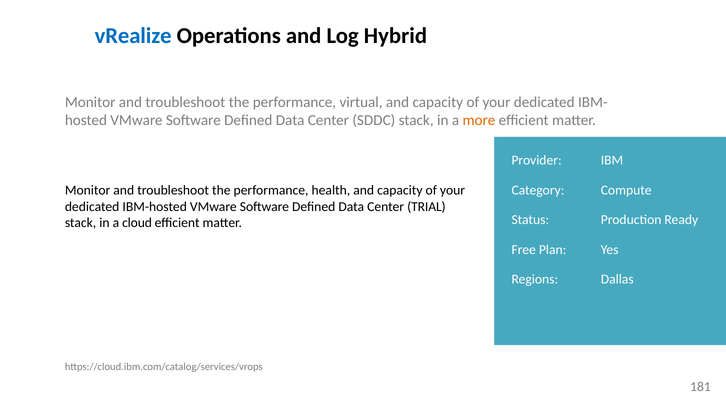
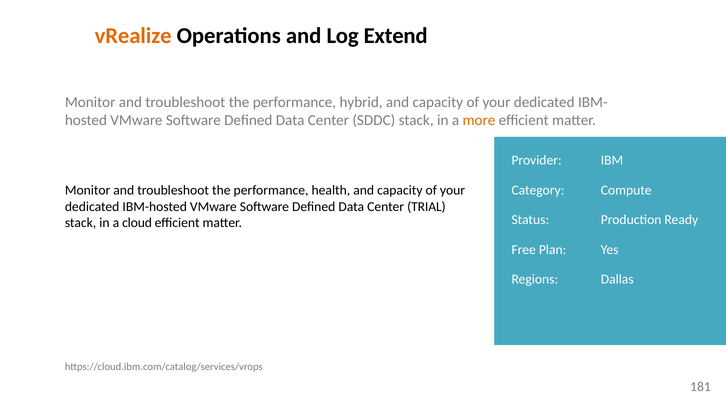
vRealize colour: blue -> orange
Hybrid: Hybrid -> Extend
virtual: virtual -> hybrid
